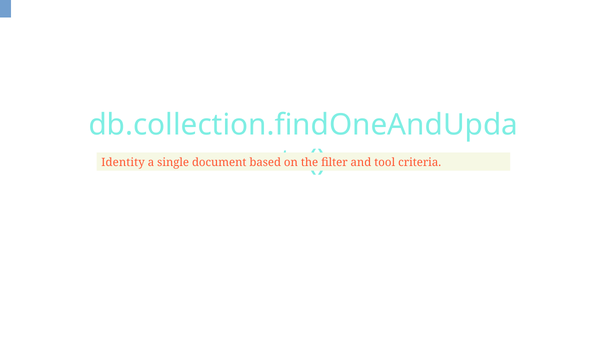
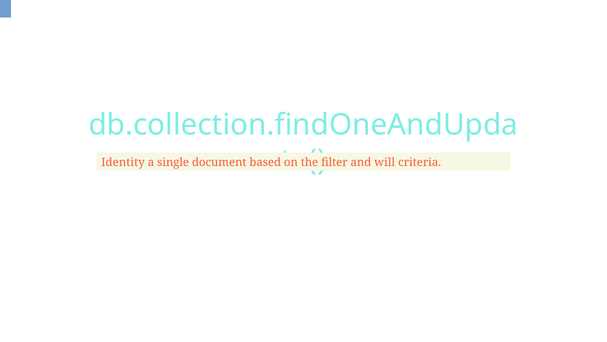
tool: tool -> will
